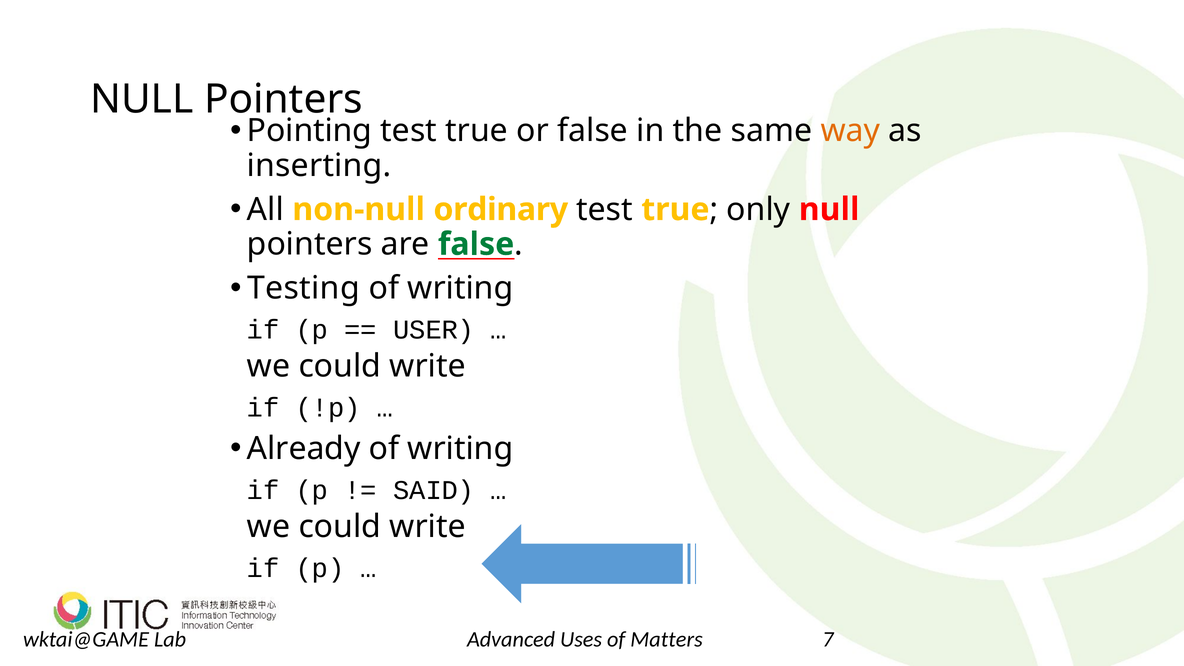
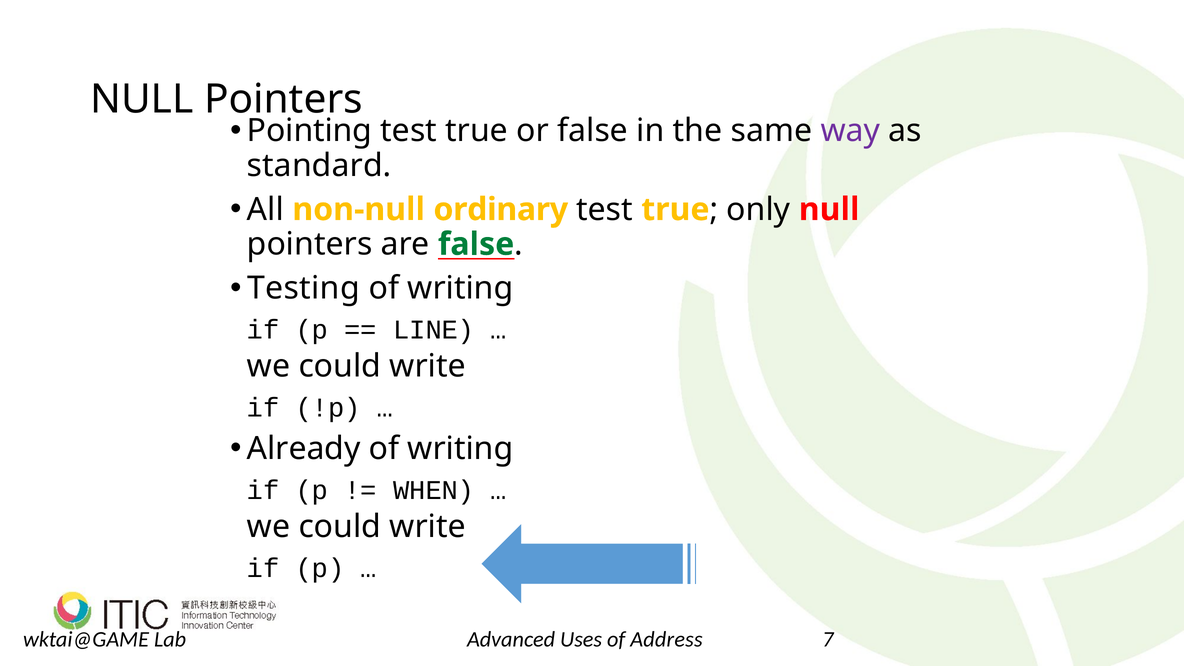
way colour: orange -> purple
inserting: inserting -> standard
USER: USER -> LINE
SAID: SAID -> WHEN
Matters: Matters -> Address
